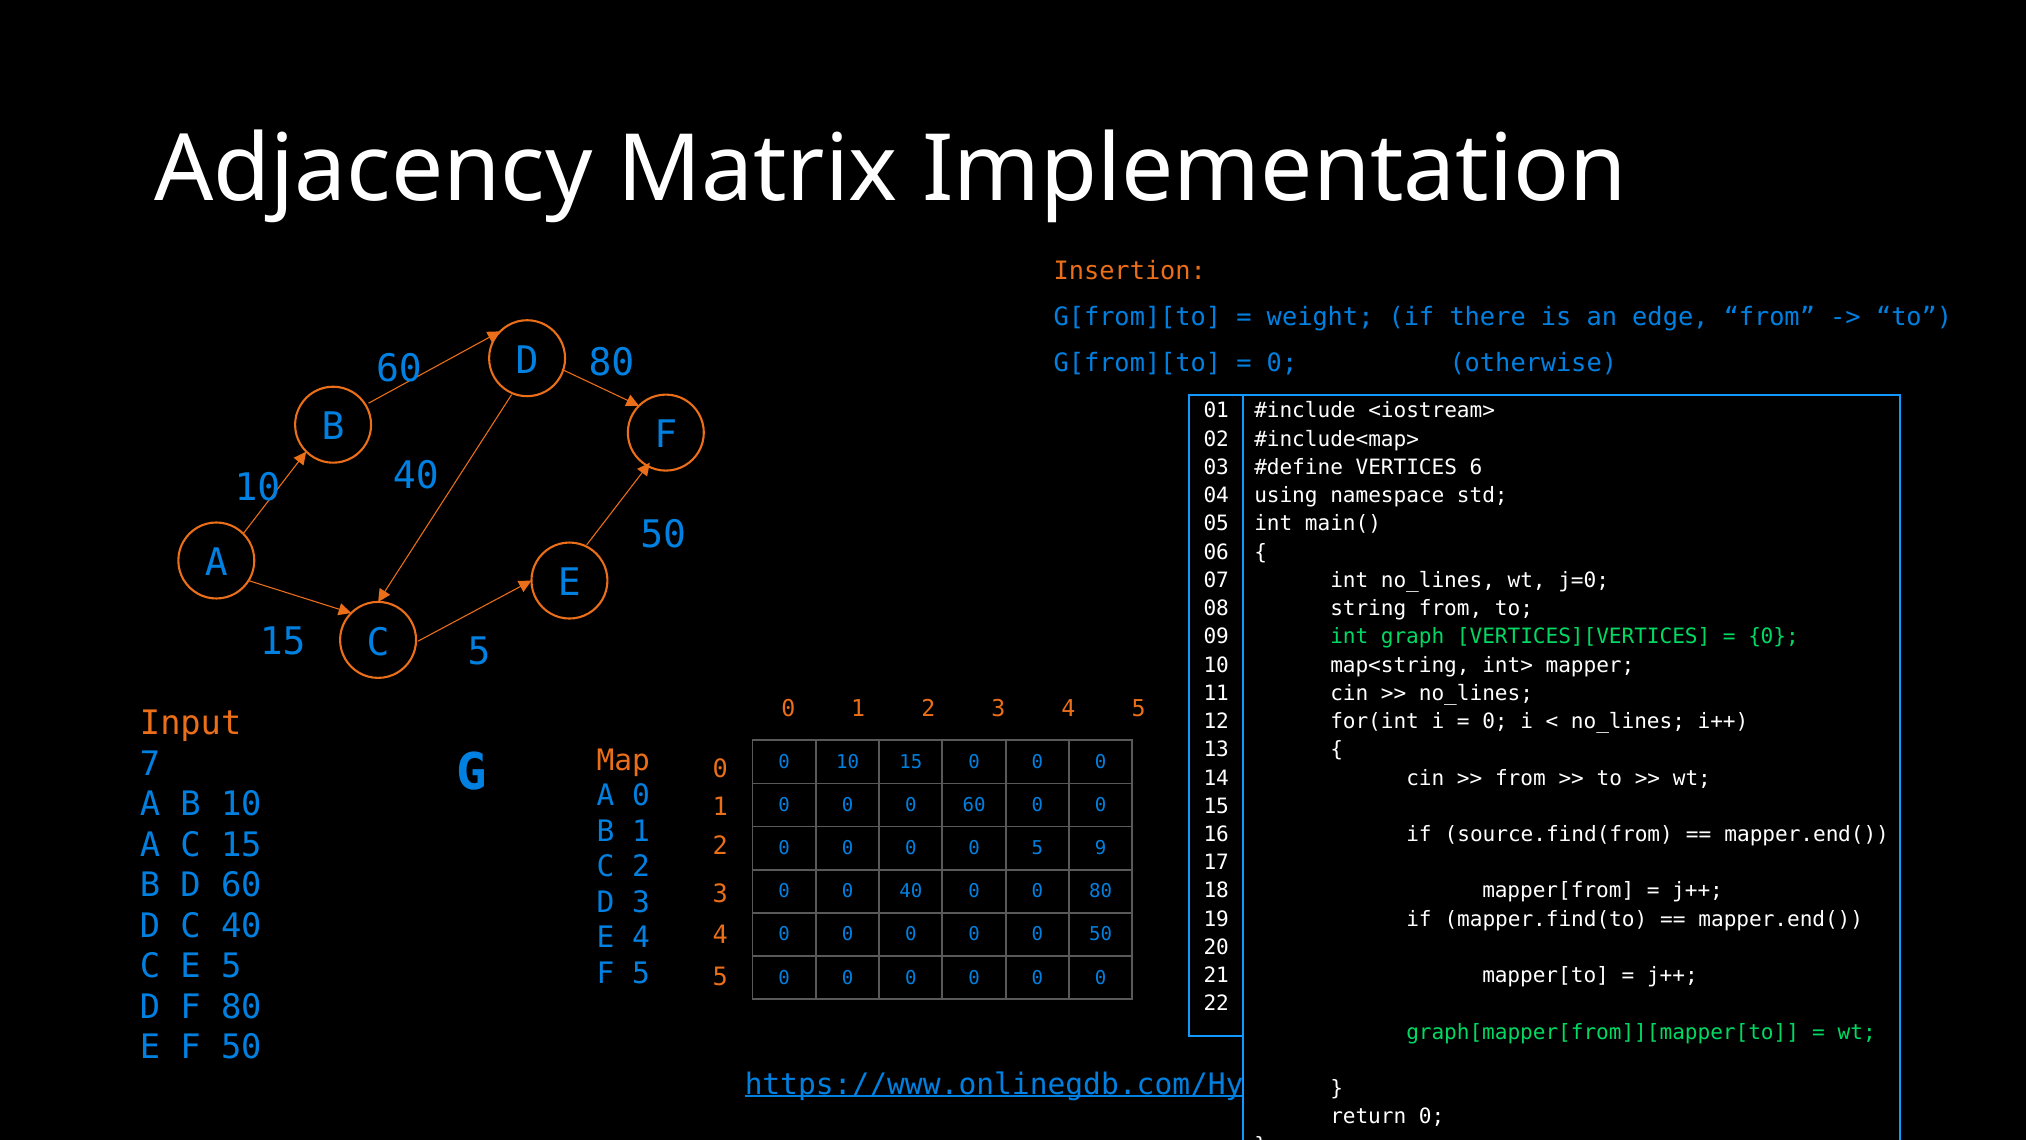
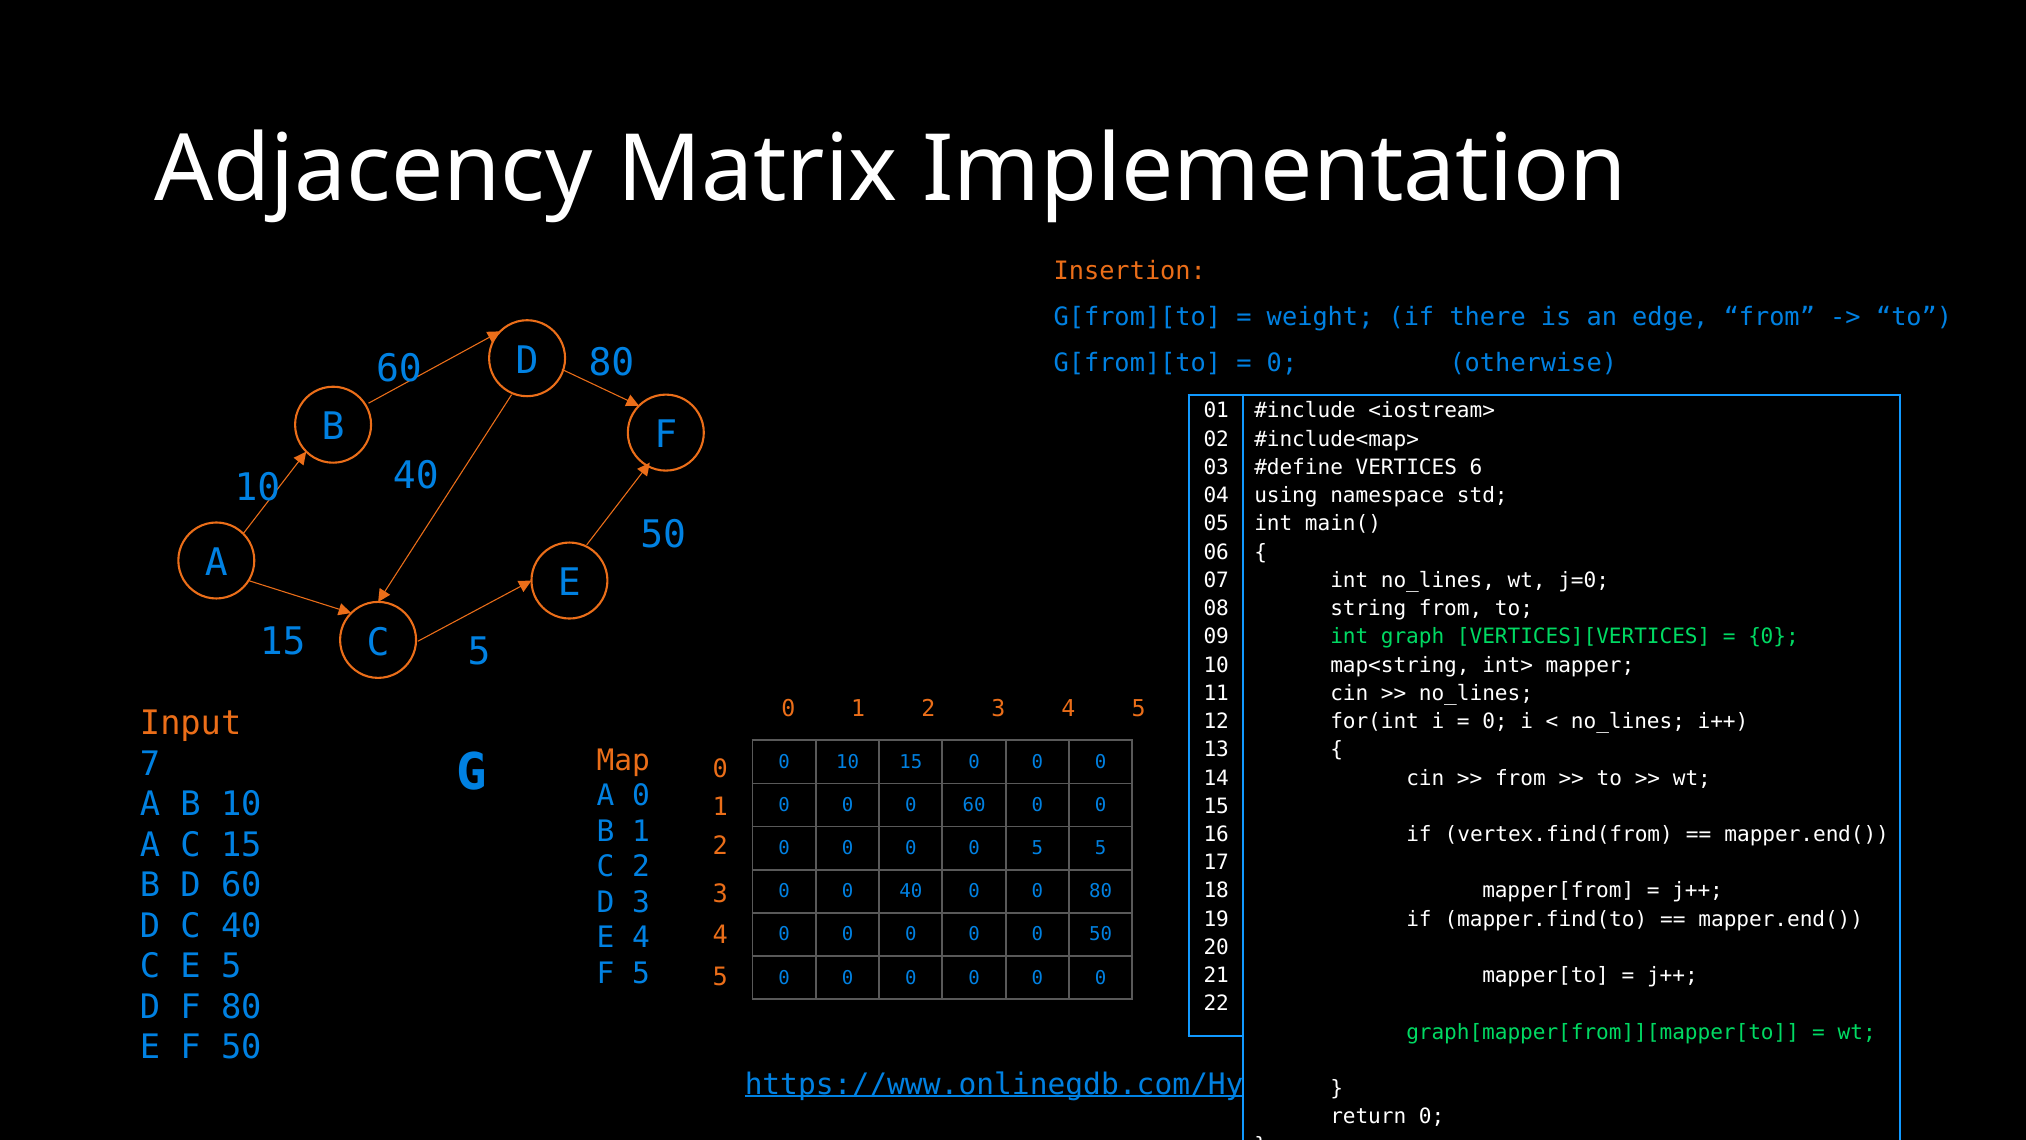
source.find(from: source.find(from -> vertex.find(from
5 9: 9 -> 5
